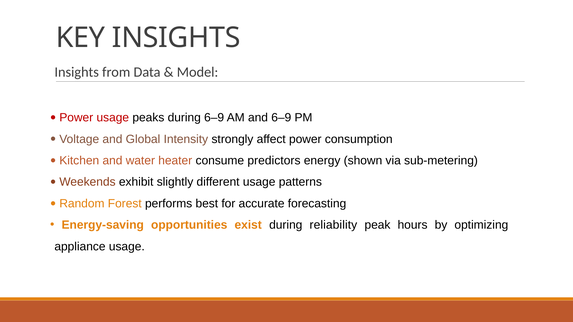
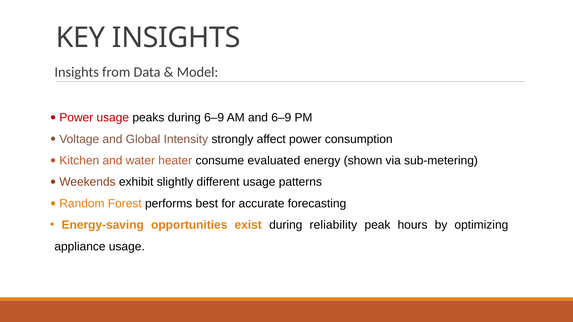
predictors: predictors -> evaluated
